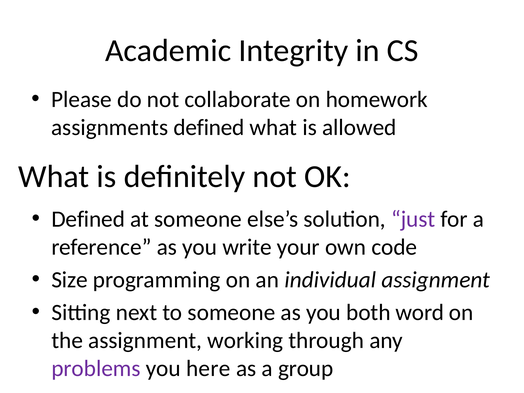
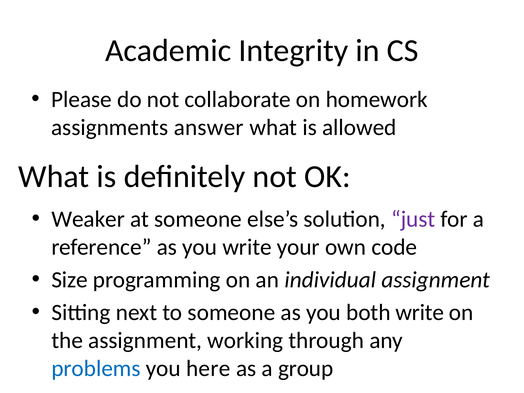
assignments defined: defined -> answer
Defined at (88, 219): Defined -> Weaker
both word: word -> write
problems colour: purple -> blue
